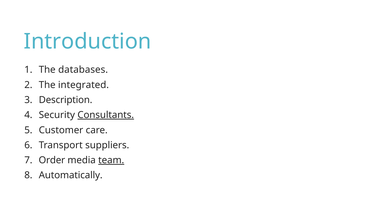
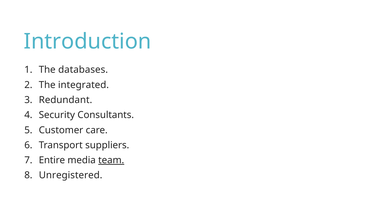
Description: Description -> Redundant
Consultants underline: present -> none
Order: Order -> Entire
Automatically: Automatically -> Unregistered
